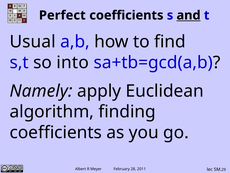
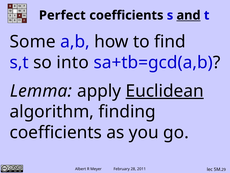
Usual: Usual -> Some
Namely: Namely -> Lemma
Euclidean underline: none -> present
